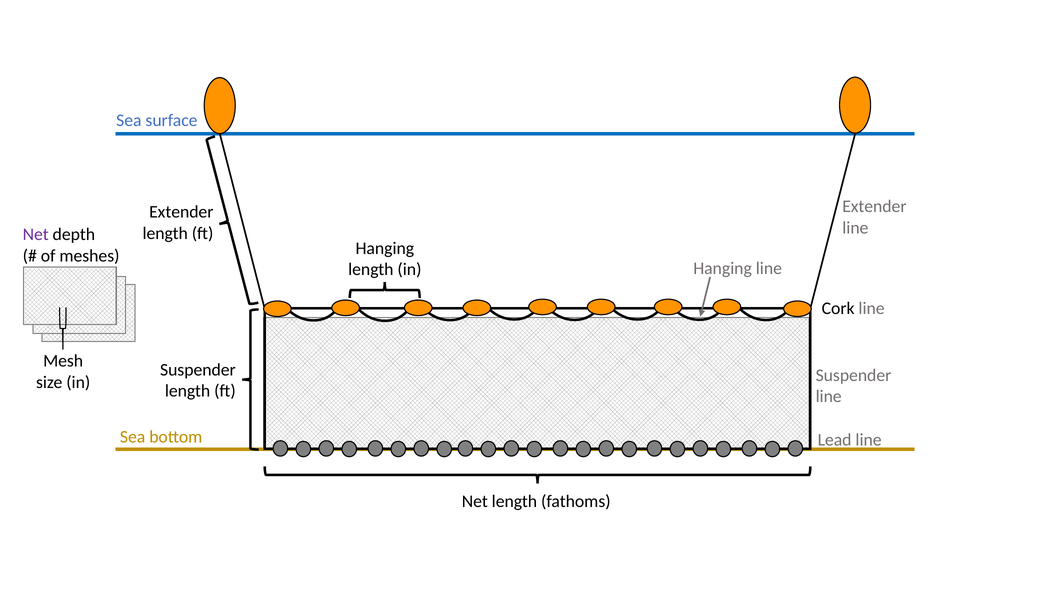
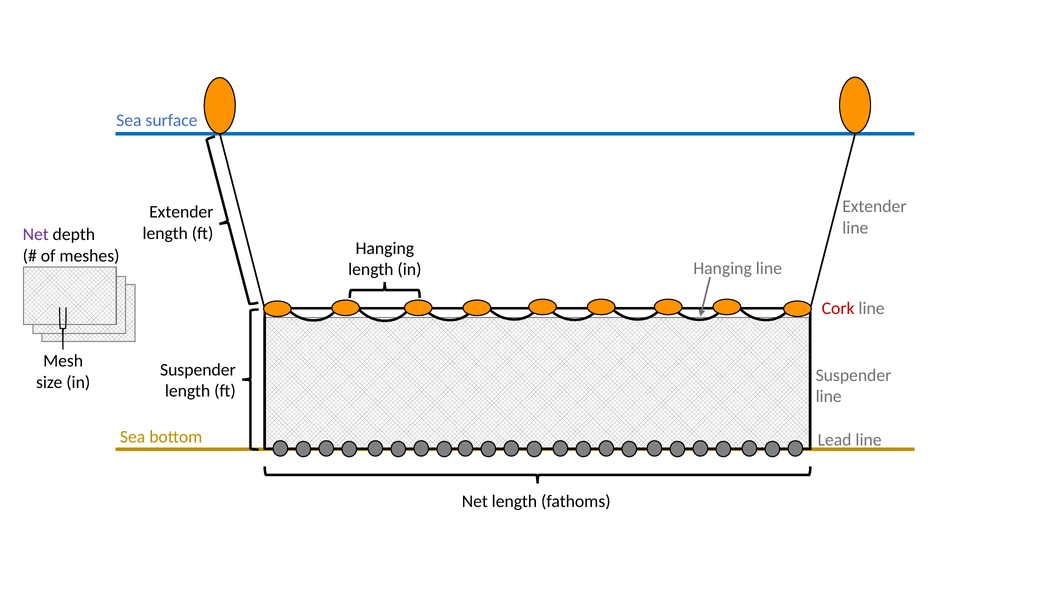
Cork colour: black -> red
